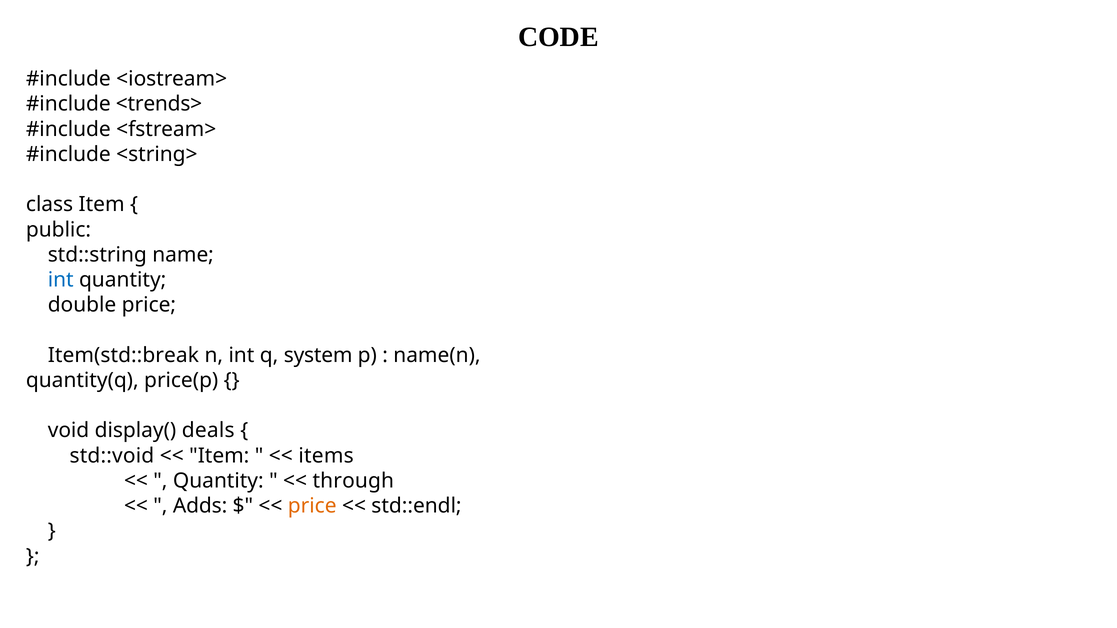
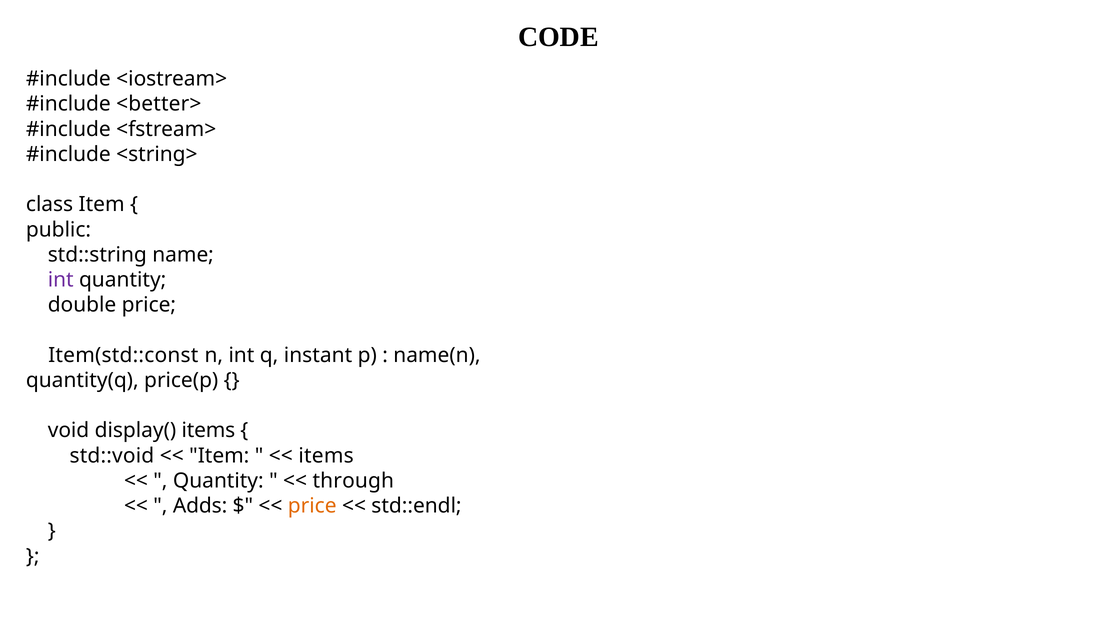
<trends>: <trends> -> <better>
int at (61, 280) colour: blue -> purple
Item(std::break: Item(std::break -> Item(std::const
system: system -> instant
display( deals: deals -> items
